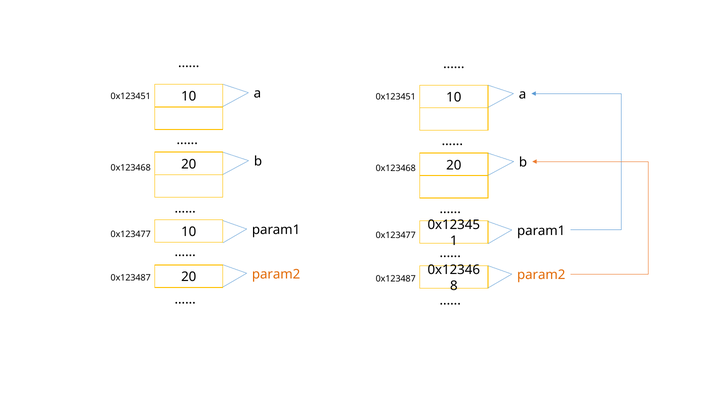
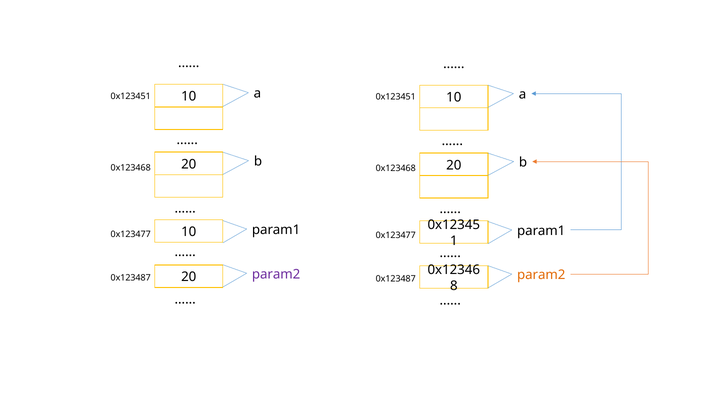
param2 at (276, 274) colour: orange -> purple
